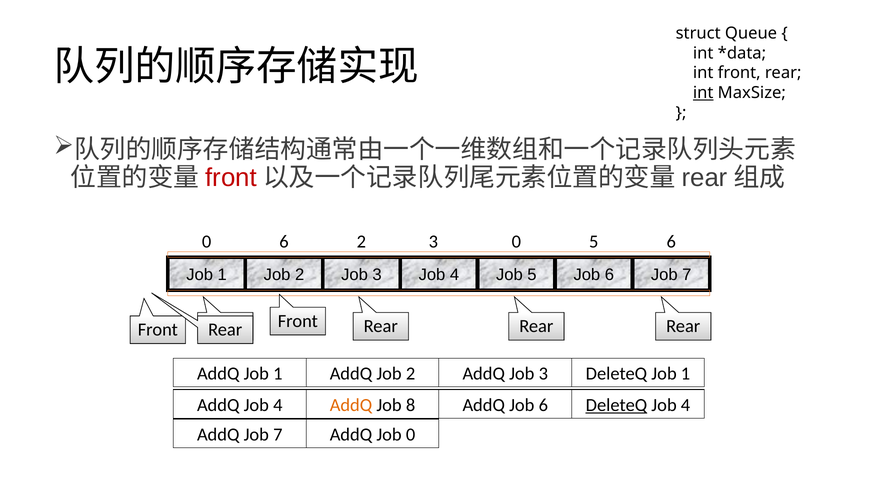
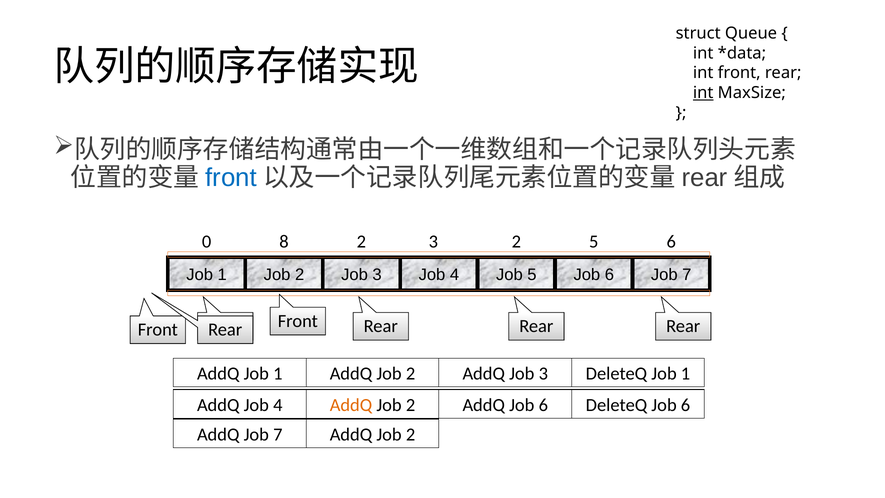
front at (231, 178) colour: red -> blue
0 6: 6 -> 8
3 0: 0 -> 2
8 at (411, 405): 8 -> 2
DeleteQ at (616, 405) underline: present -> none
4 at (685, 405): 4 -> 6
7 AddQ Job 0: 0 -> 2
